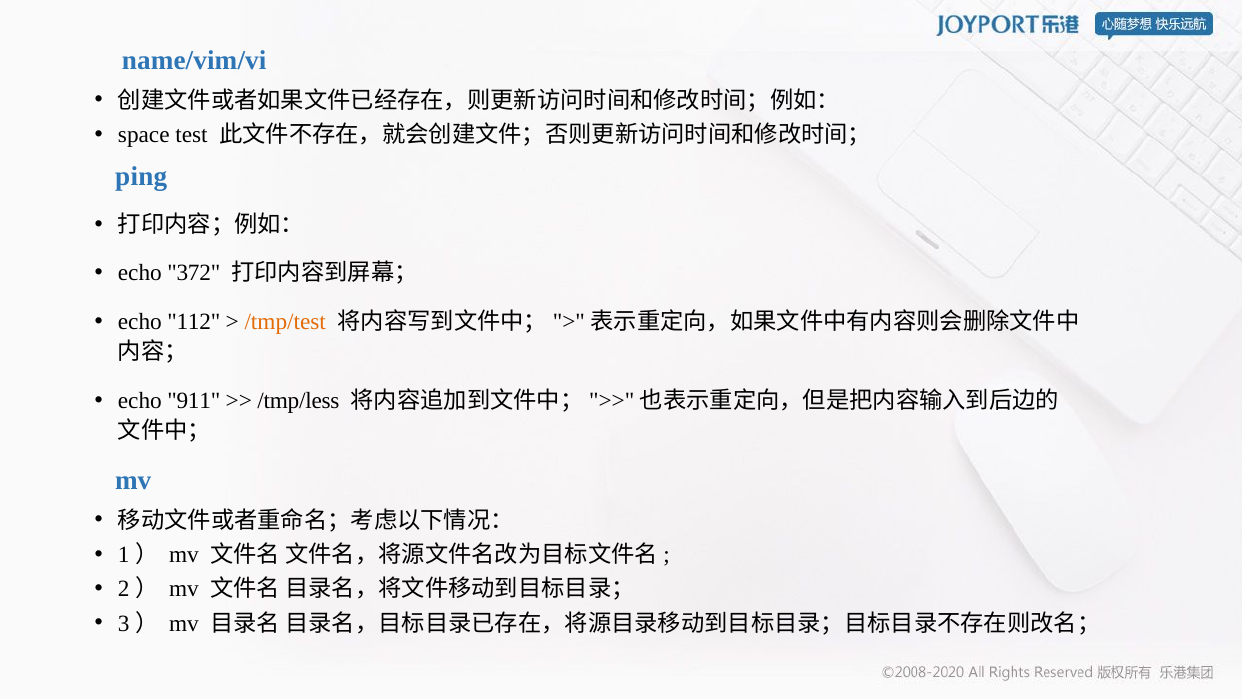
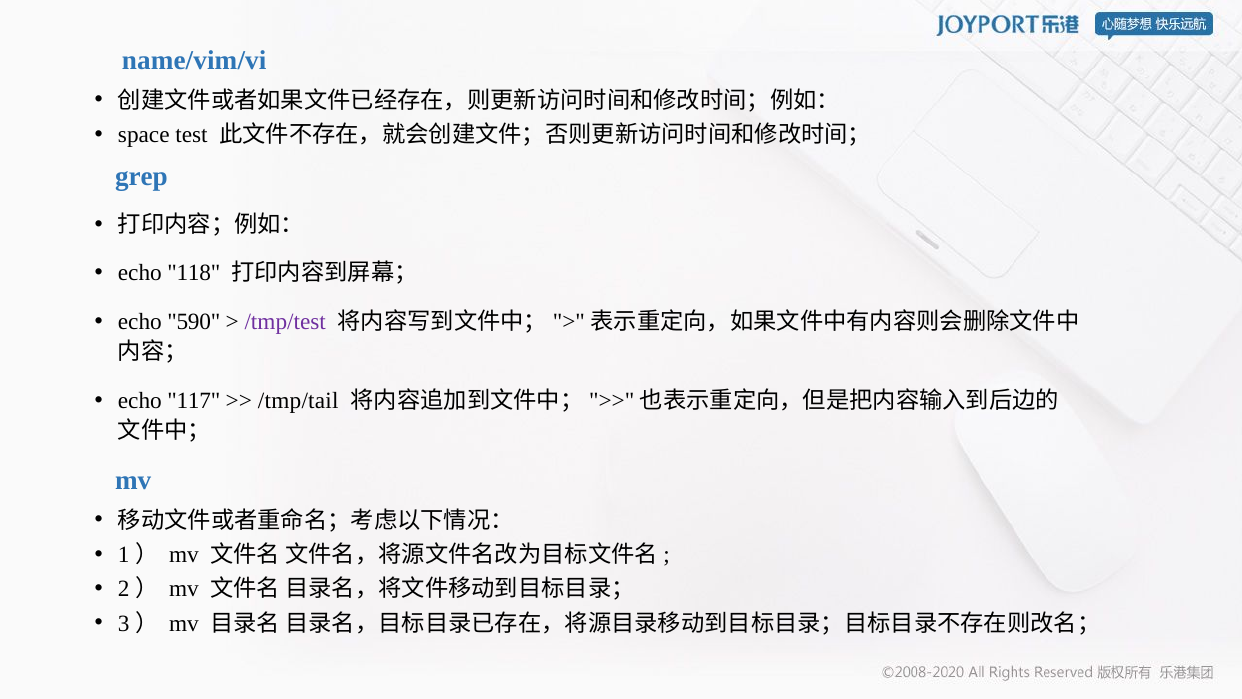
ping: ping -> grep
372: 372 -> 118
112: 112 -> 590
/tmp/test colour: orange -> purple
911: 911 -> 117
/tmp/less: /tmp/less -> /tmp/tail
